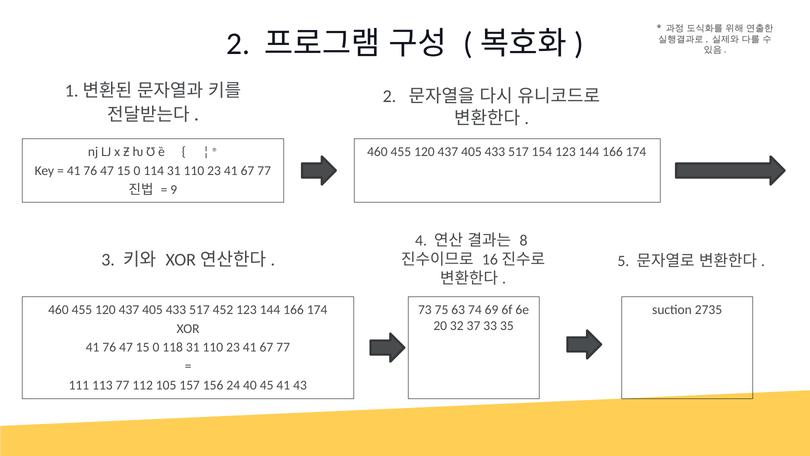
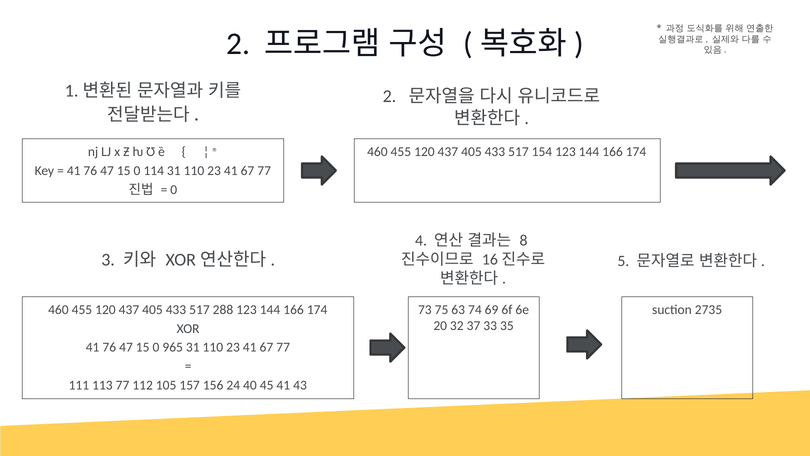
9 at (174, 189): 9 -> 0
452: 452 -> 288
118: 118 -> 965
